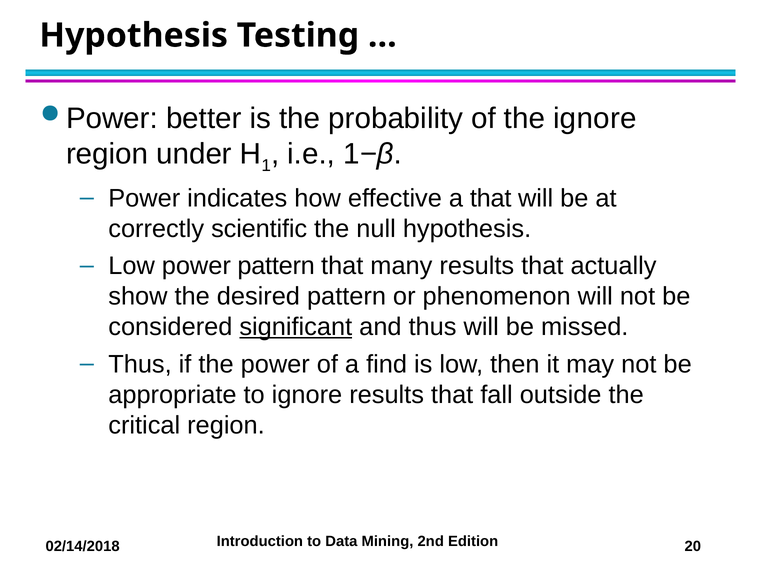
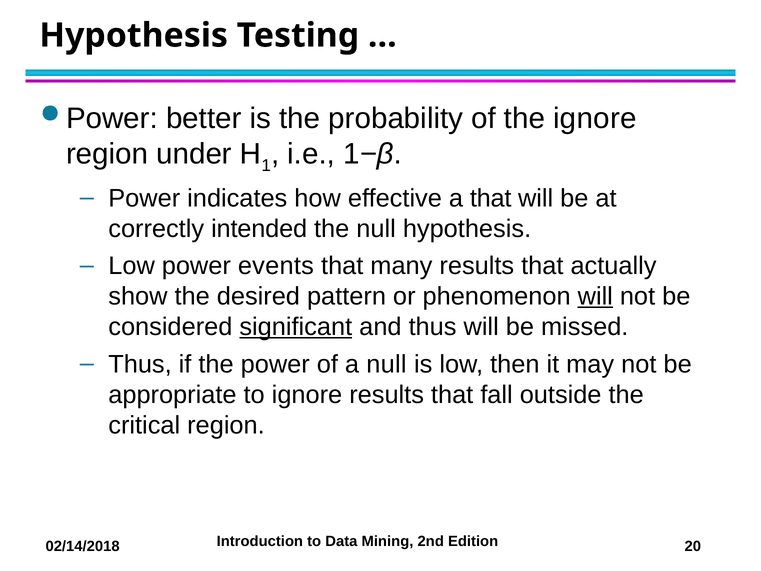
scientific: scientific -> intended
power pattern: pattern -> events
will at (595, 296) underline: none -> present
a find: find -> null
